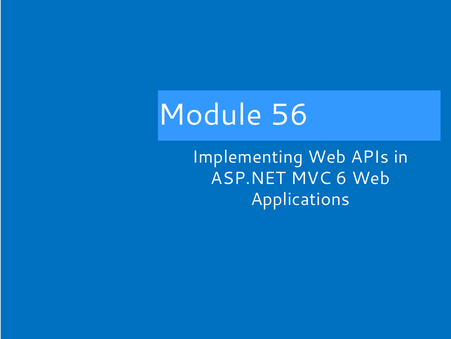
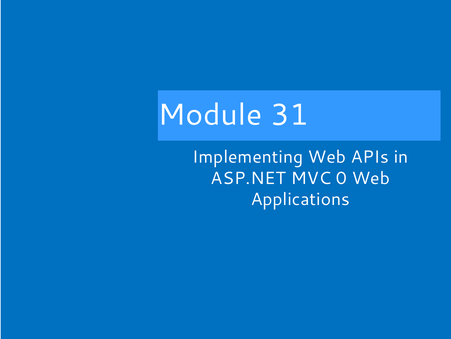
56: 56 -> 31
6: 6 -> 0
